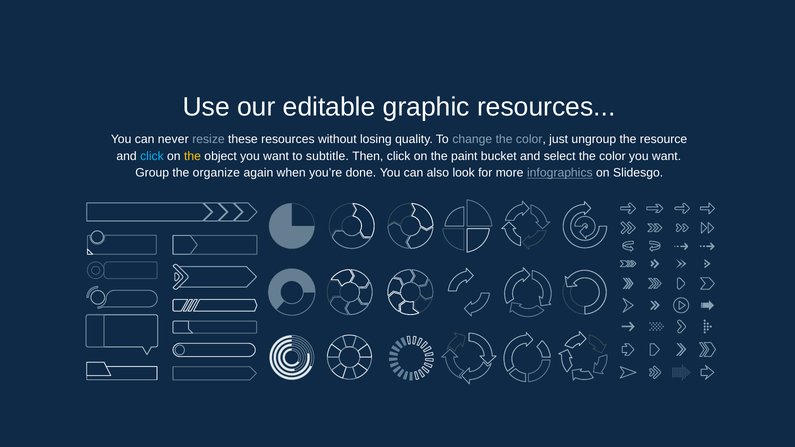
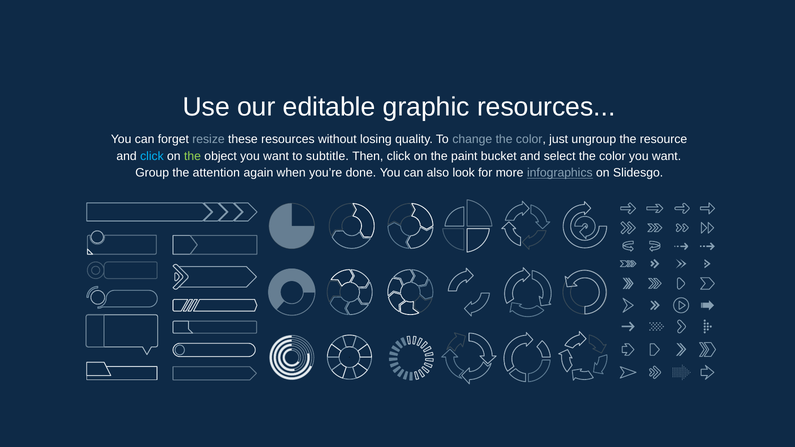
never: never -> forget
the at (193, 156) colour: yellow -> light green
organize: organize -> attention
